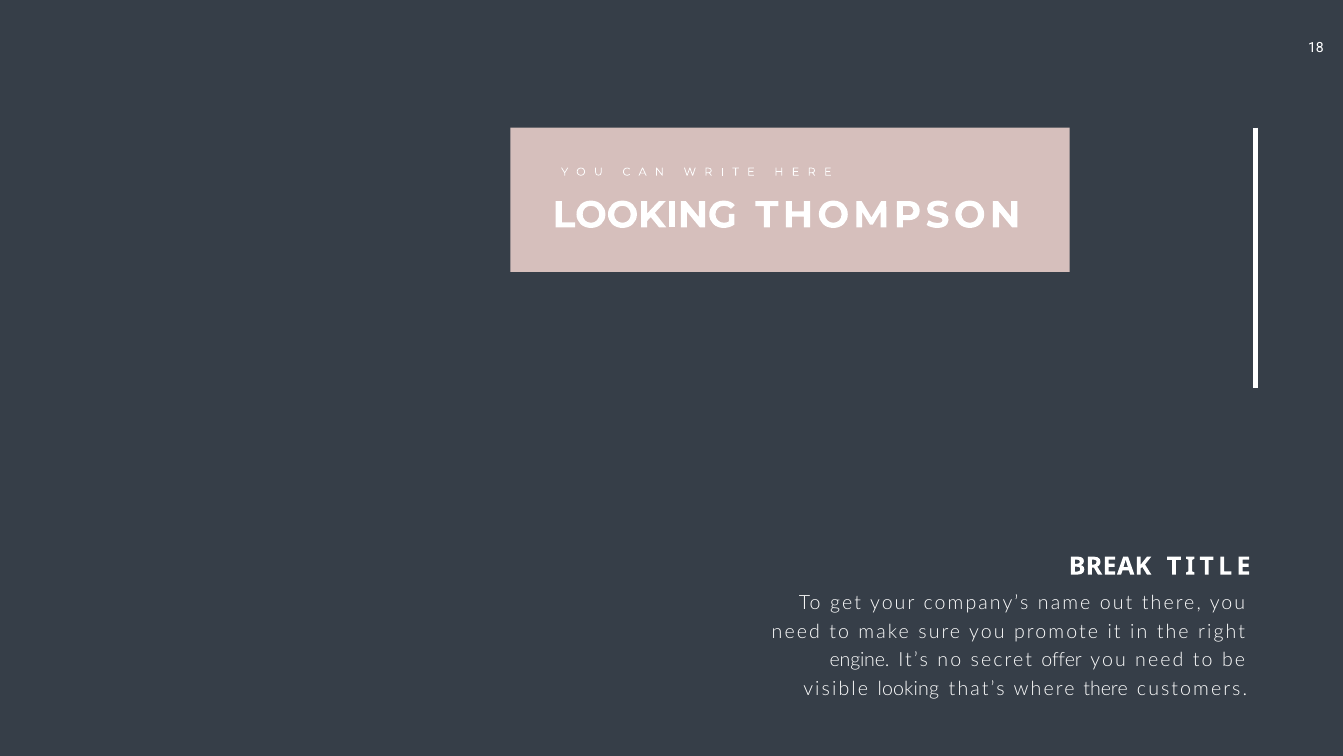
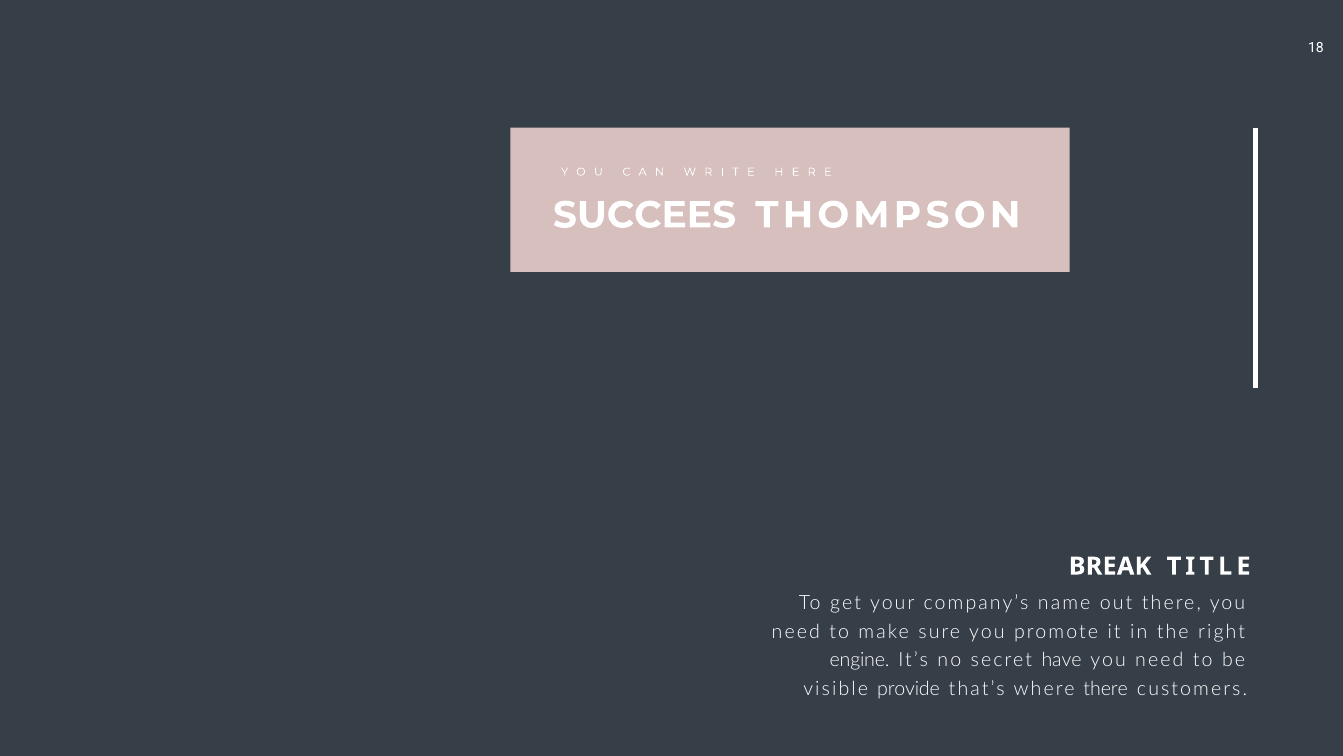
LOOKING at (645, 215): LOOKING -> SUCCEES
offer: offer -> have
visible looking: looking -> provide
